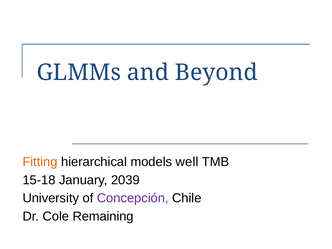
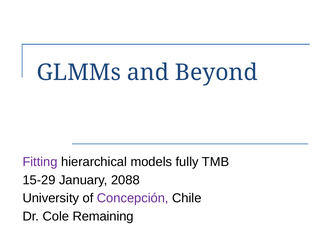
Fitting colour: orange -> purple
well: well -> fully
15-18: 15-18 -> 15-29
2039: 2039 -> 2088
